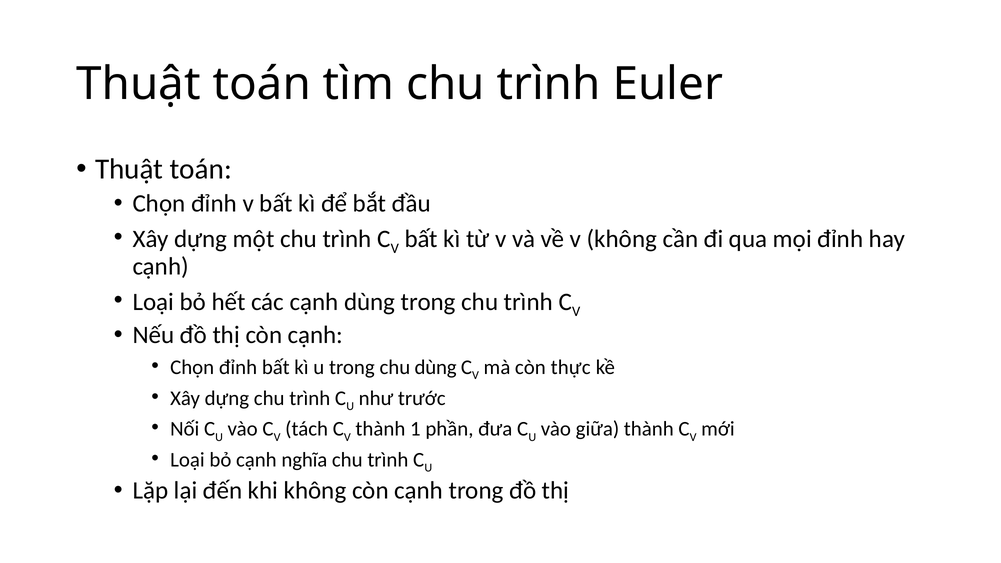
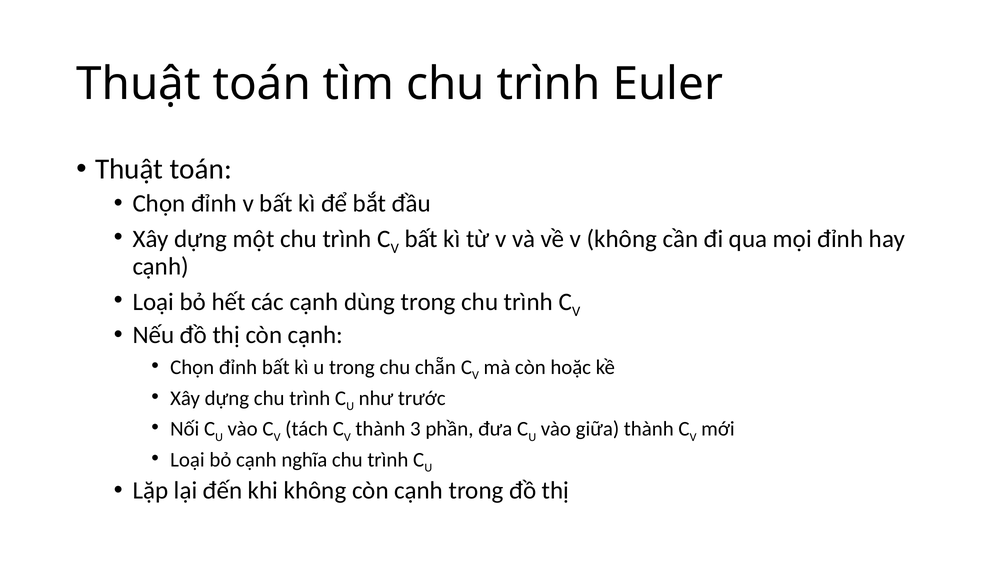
chu dùng: dùng -> chẵn
thực: thực -> hoặc
1: 1 -> 3
